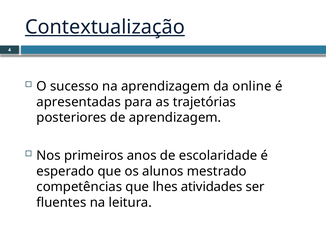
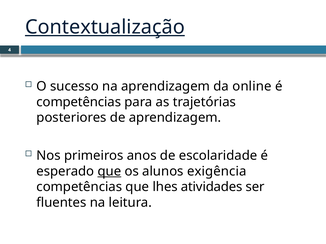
apresentadas at (79, 102): apresentadas -> competências
que at (109, 172) underline: none -> present
mestrado: mestrado -> exigência
